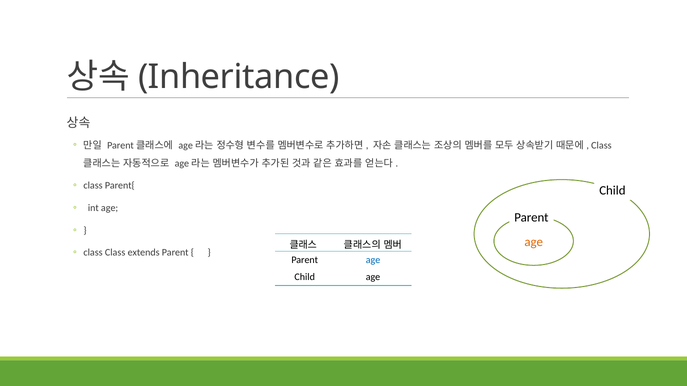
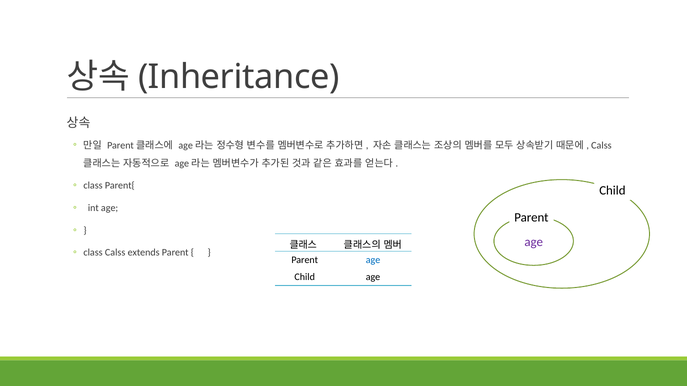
Class at (601, 145): Class -> Calss
age at (534, 242) colour: orange -> purple
class Class: Class -> Calss
